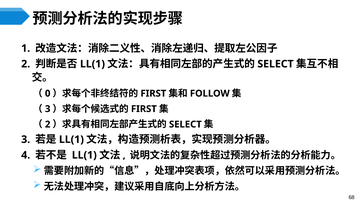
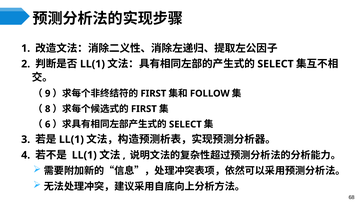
0: 0 -> 9
3 at (48, 109): 3 -> 8
2 at (48, 124): 2 -> 6
